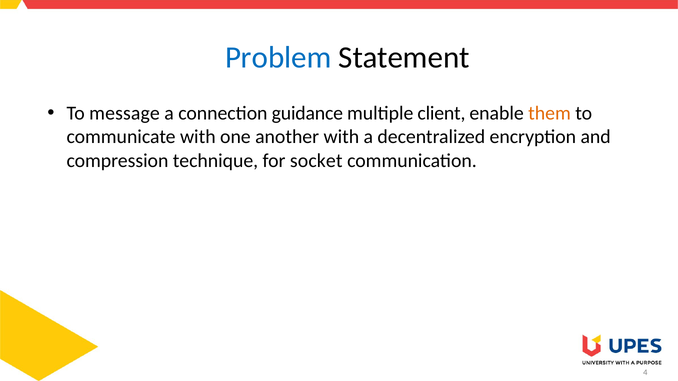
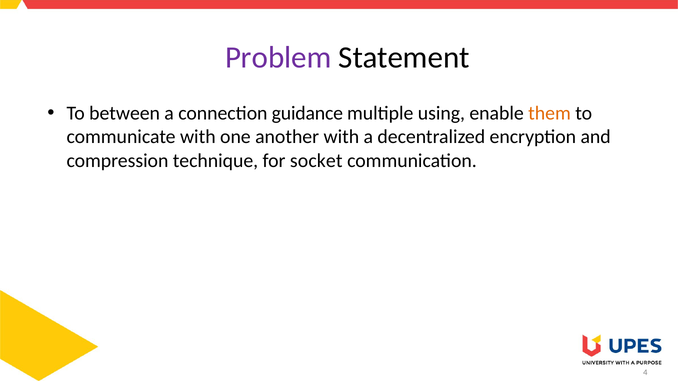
Problem colour: blue -> purple
message: message -> between
client: client -> using
